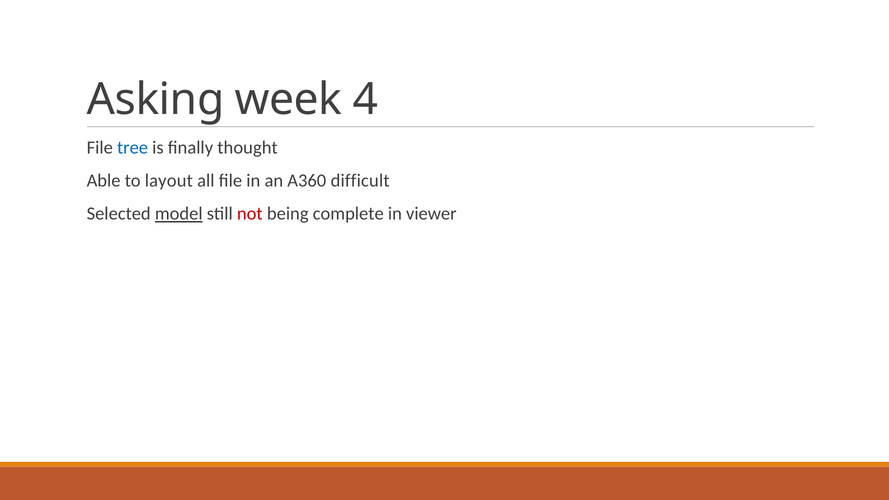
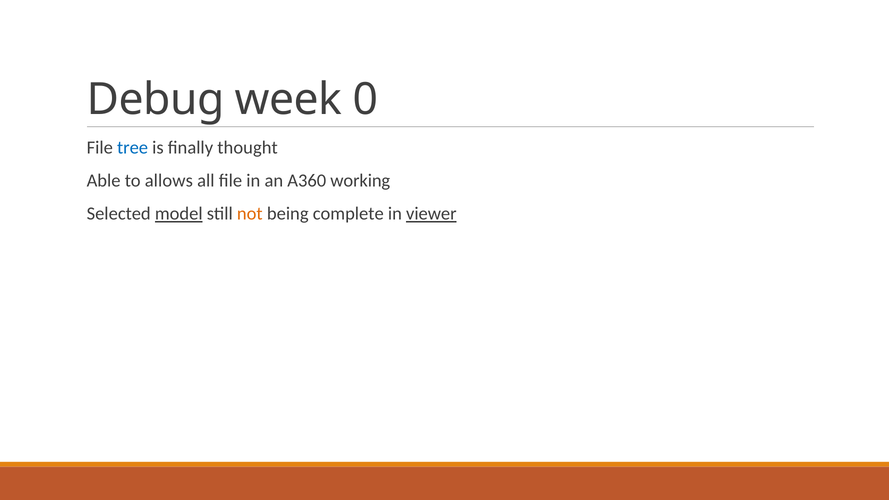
Asking: Asking -> Debug
4: 4 -> 0
layout: layout -> allows
difficult: difficult -> working
not colour: red -> orange
viewer underline: none -> present
